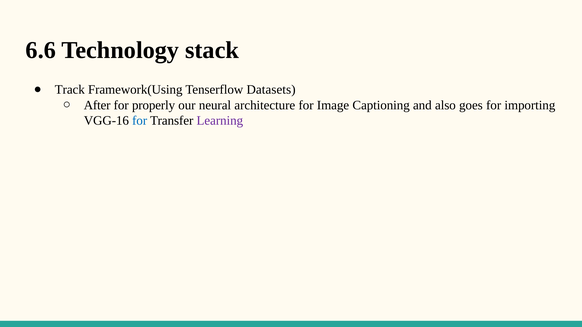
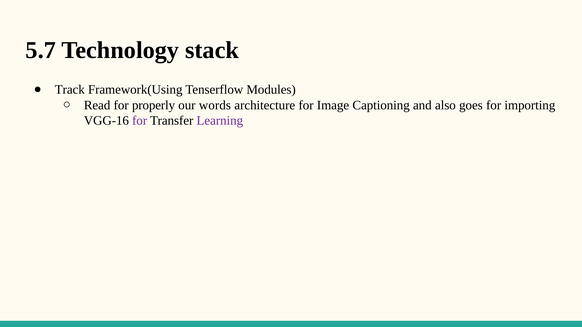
6.6: 6.6 -> 5.7
Datasets: Datasets -> Modules
After: After -> Read
neural: neural -> words
for at (140, 121) colour: blue -> purple
